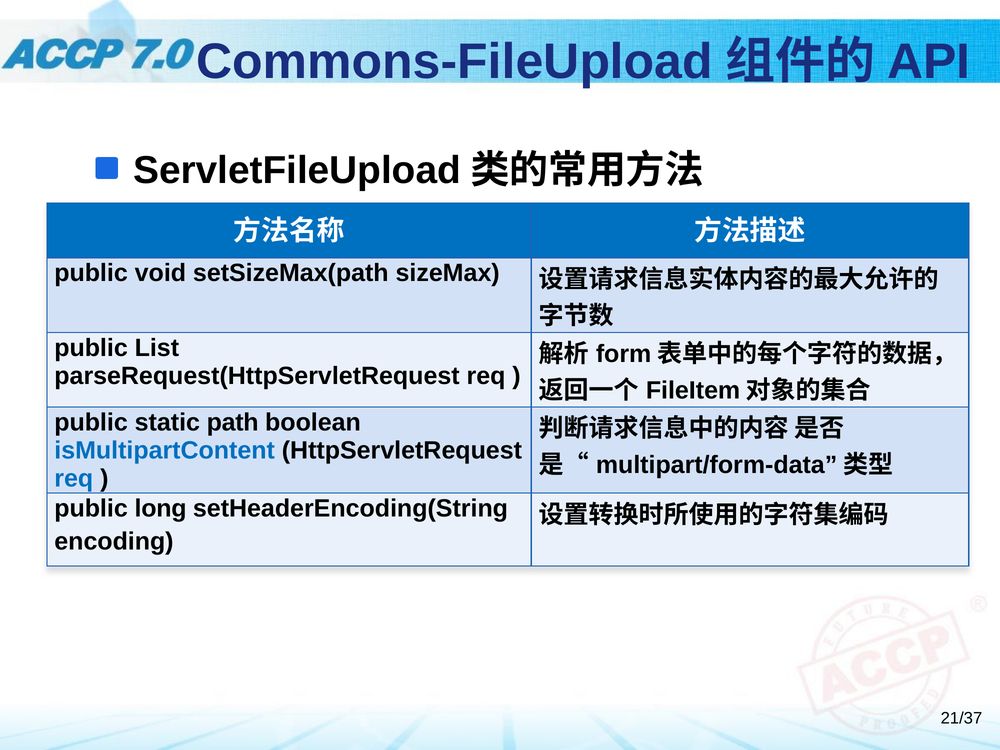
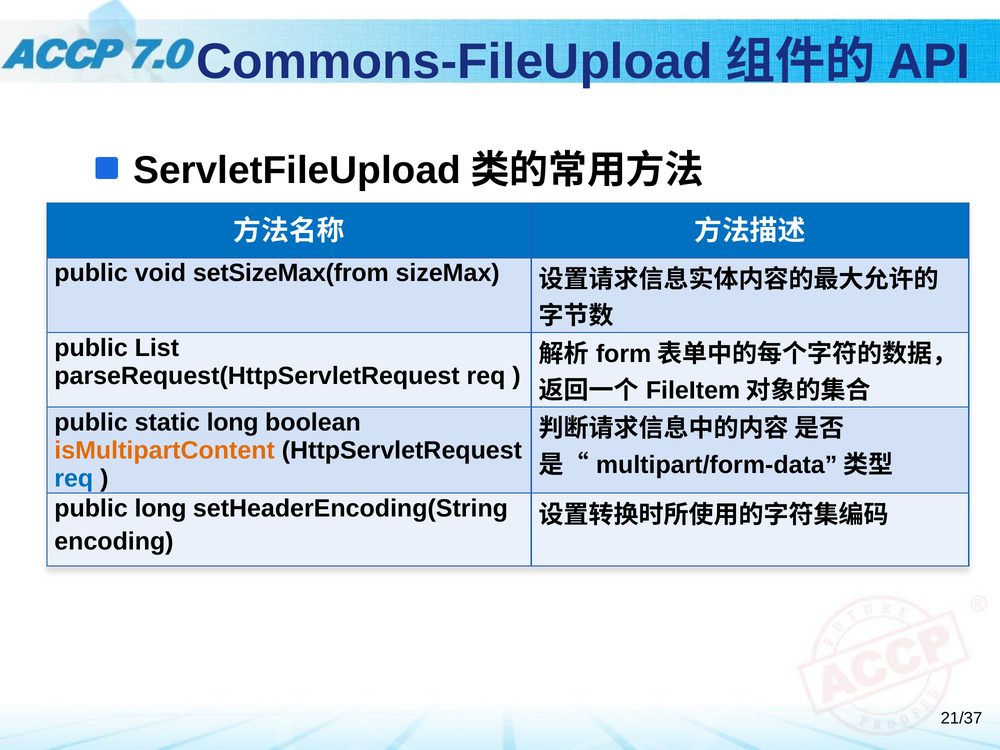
setSizeMax(path: setSizeMax(path -> setSizeMax(from
static path: path -> long
isMultipartContent colour: blue -> orange
